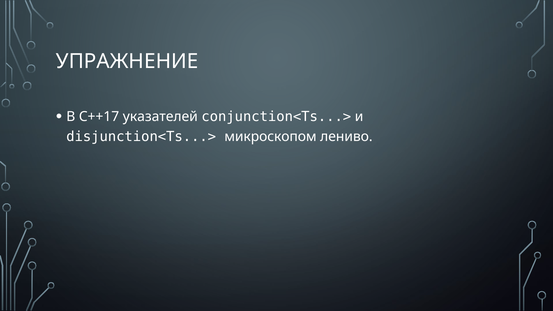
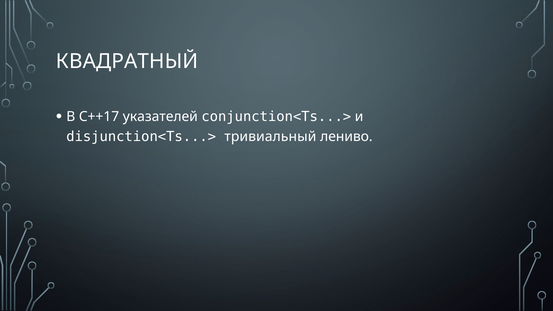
УПРАЖНЕНИЕ: УПРАЖНЕНИЕ -> КВАДРАТНЫЙ
микроскопом: микроскопом -> тривиальный
